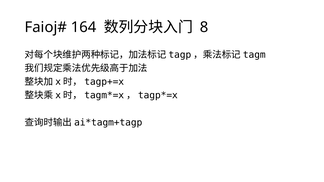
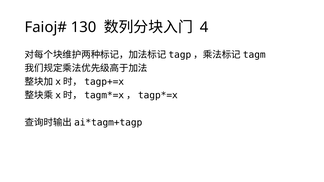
164: 164 -> 130
8: 8 -> 4
